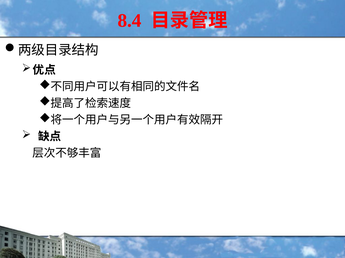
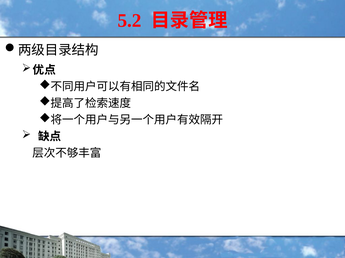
8.4: 8.4 -> 5.2
